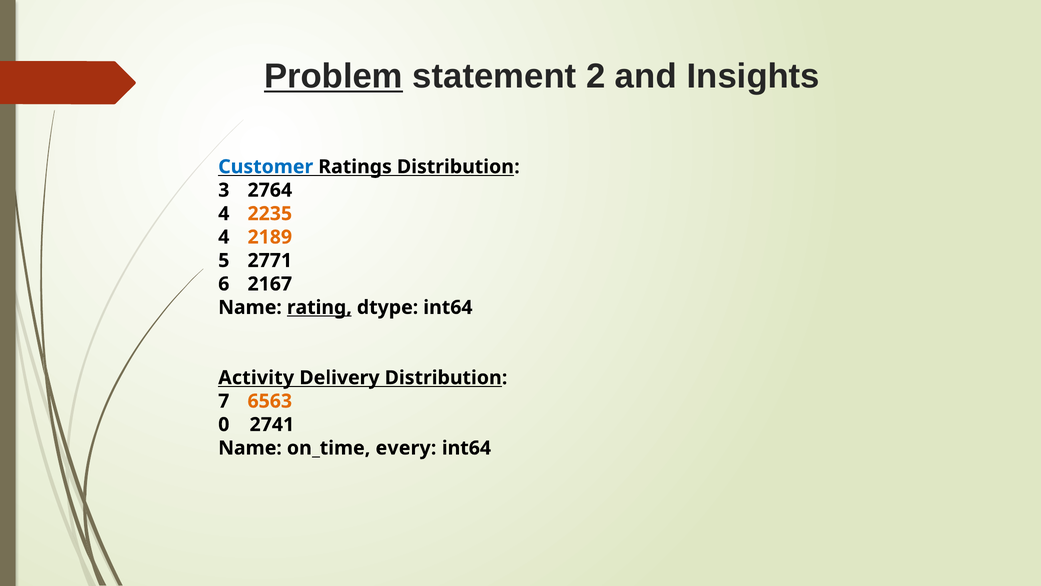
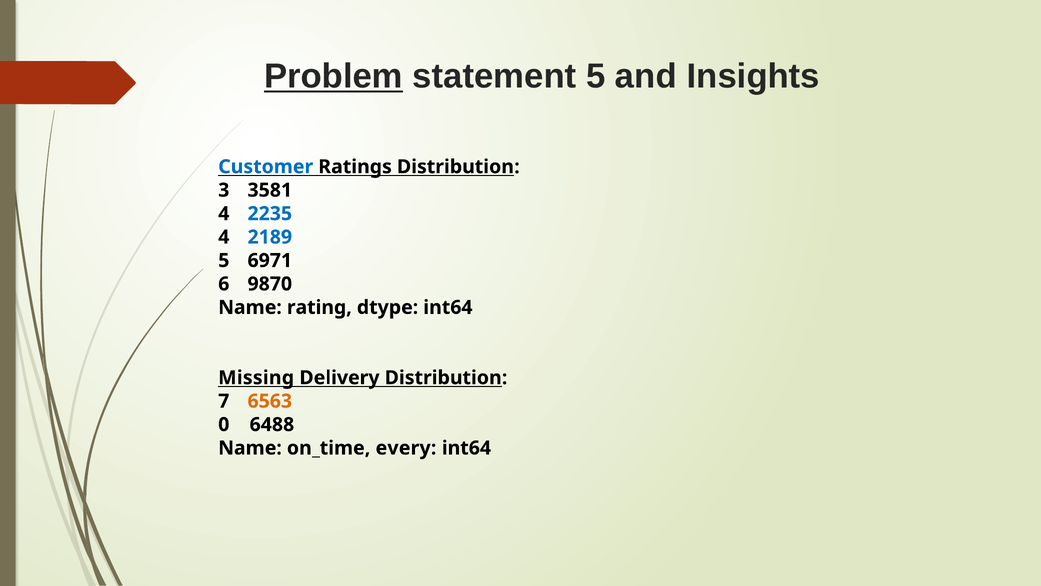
statement 2: 2 -> 5
2764: 2764 -> 3581
2235 colour: orange -> blue
2189 colour: orange -> blue
2771: 2771 -> 6971
2167: 2167 -> 9870
rating underline: present -> none
Activity: Activity -> Missing
2741: 2741 -> 6488
